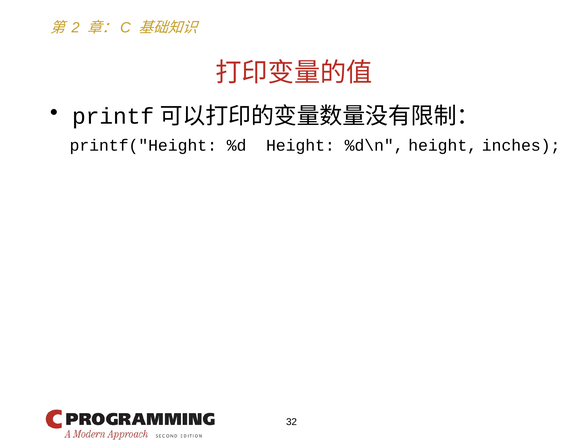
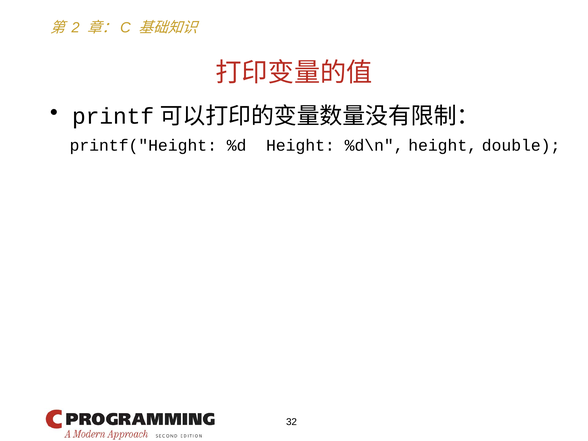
inches: inches -> double
